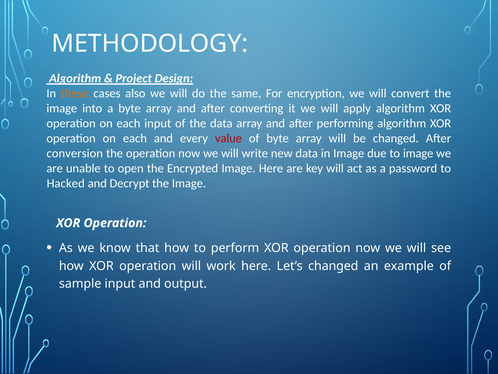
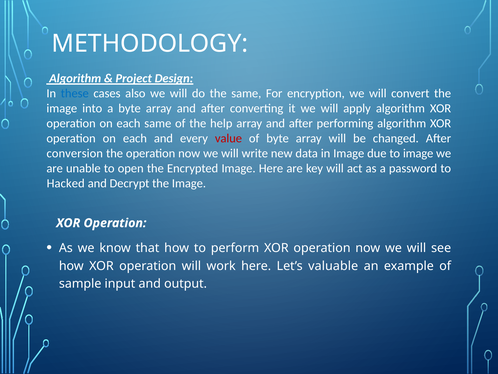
these colour: orange -> blue
each input: input -> same
the data: data -> help
Let’s changed: changed -> valuable
